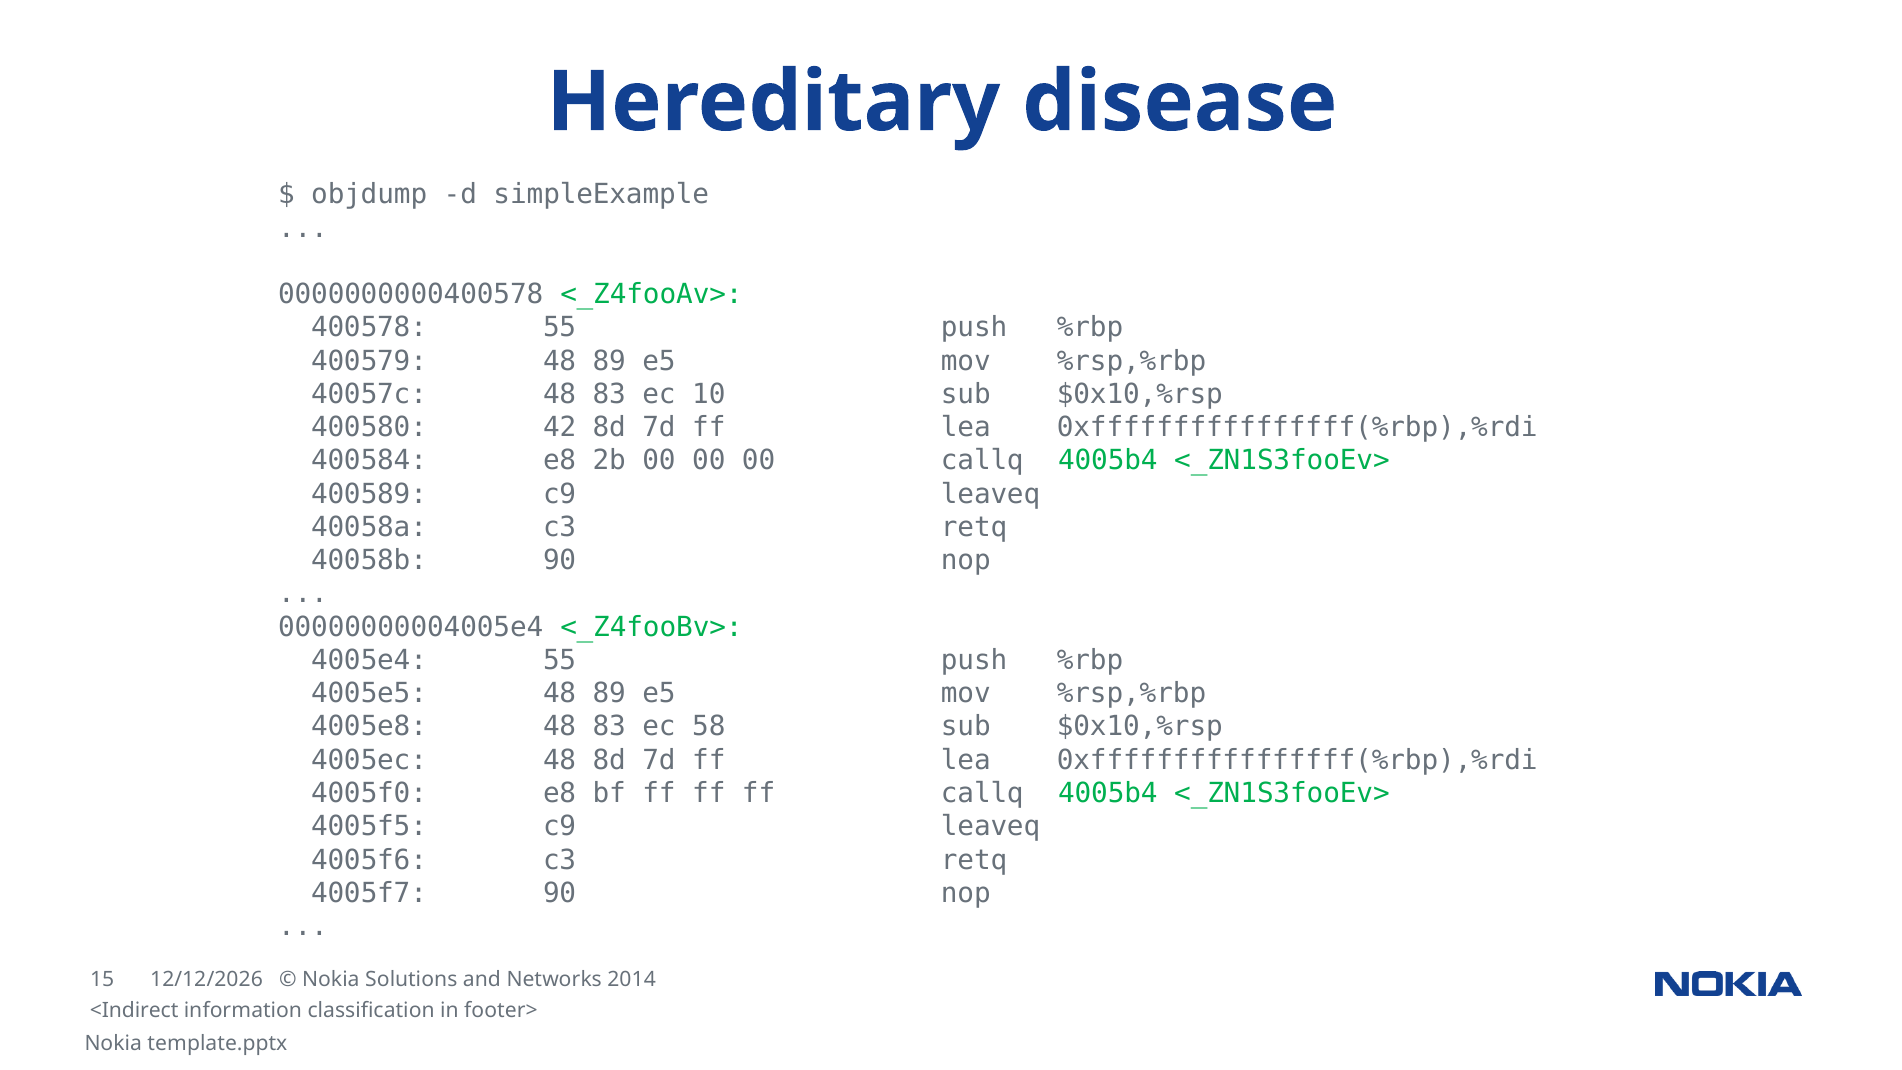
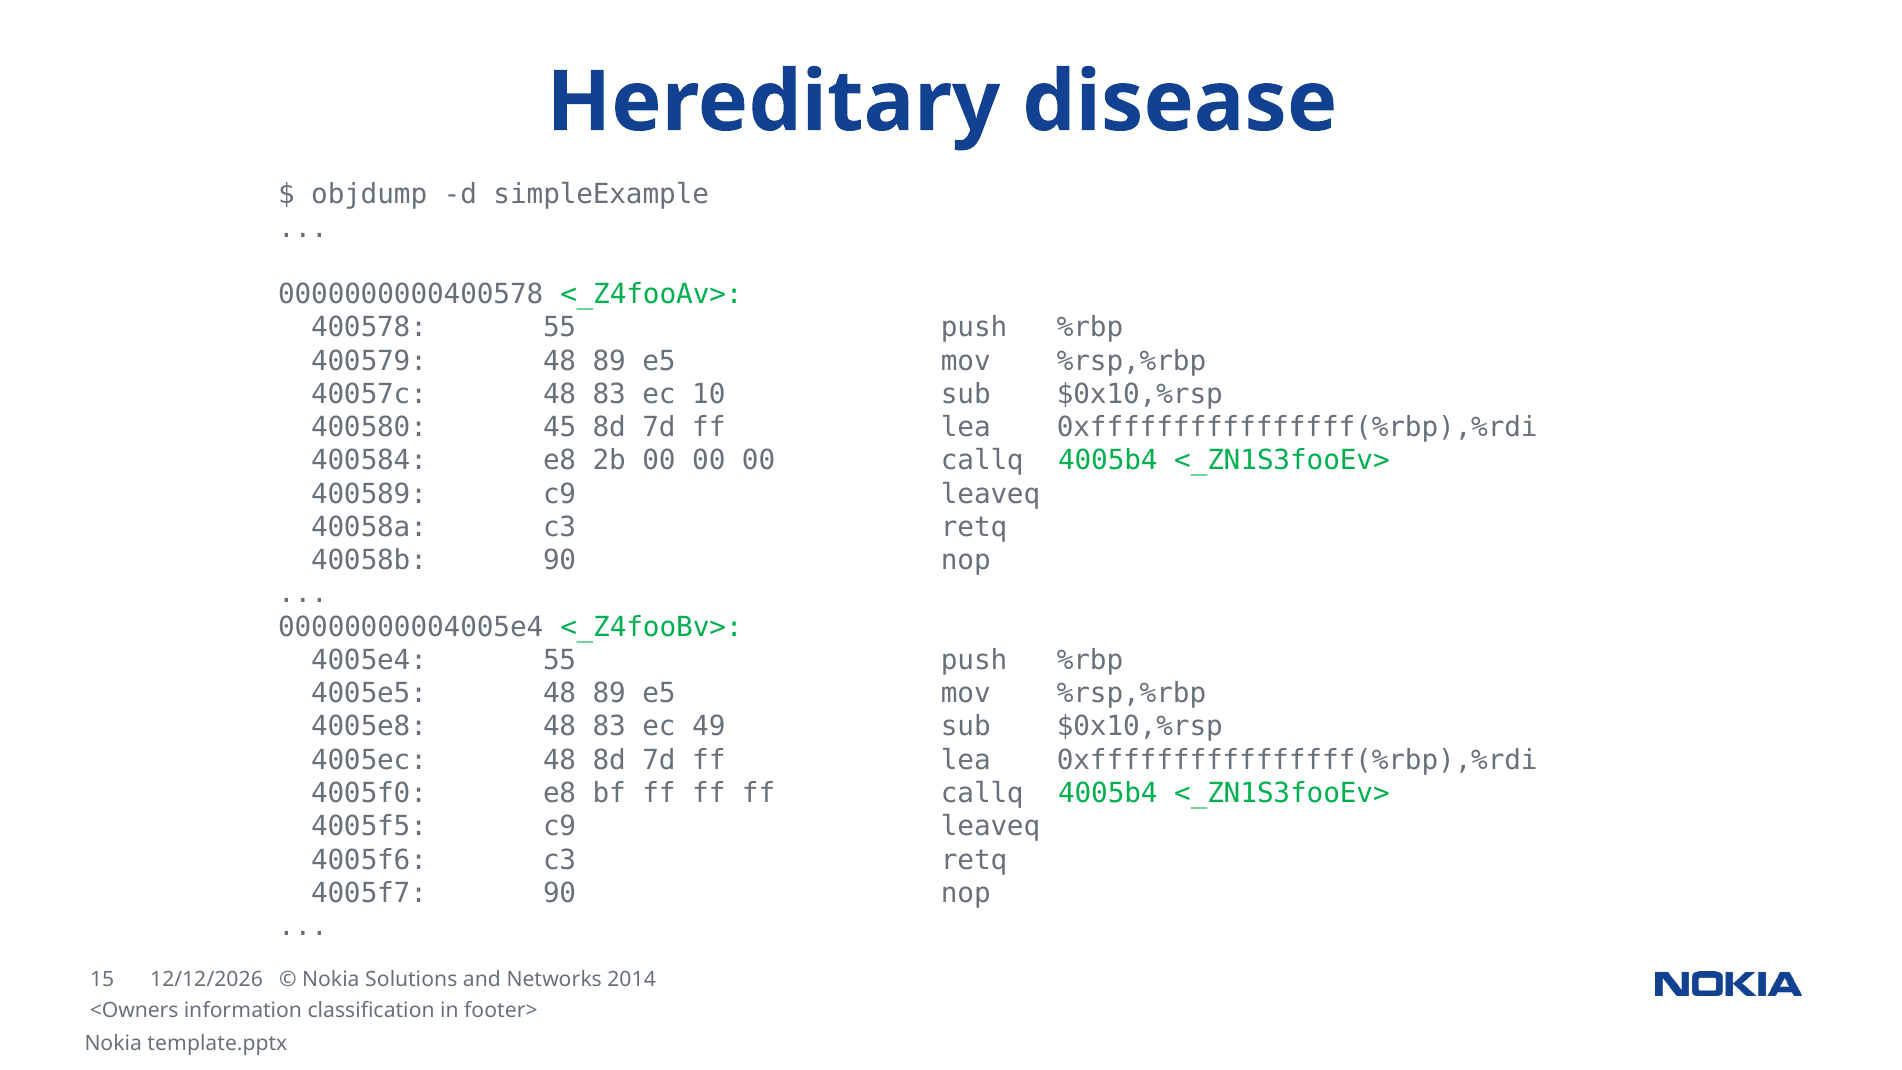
42: 42 -> 45
58: 58 -> 49
<Indirect: <Indirect -> <Owners
